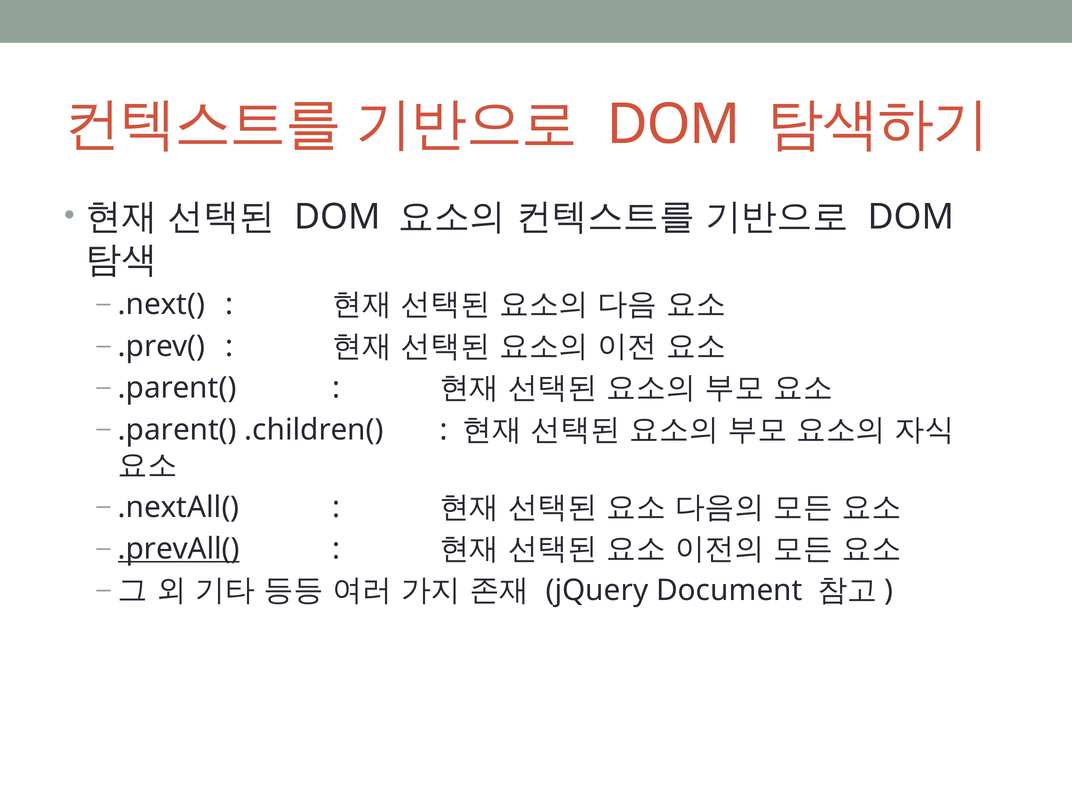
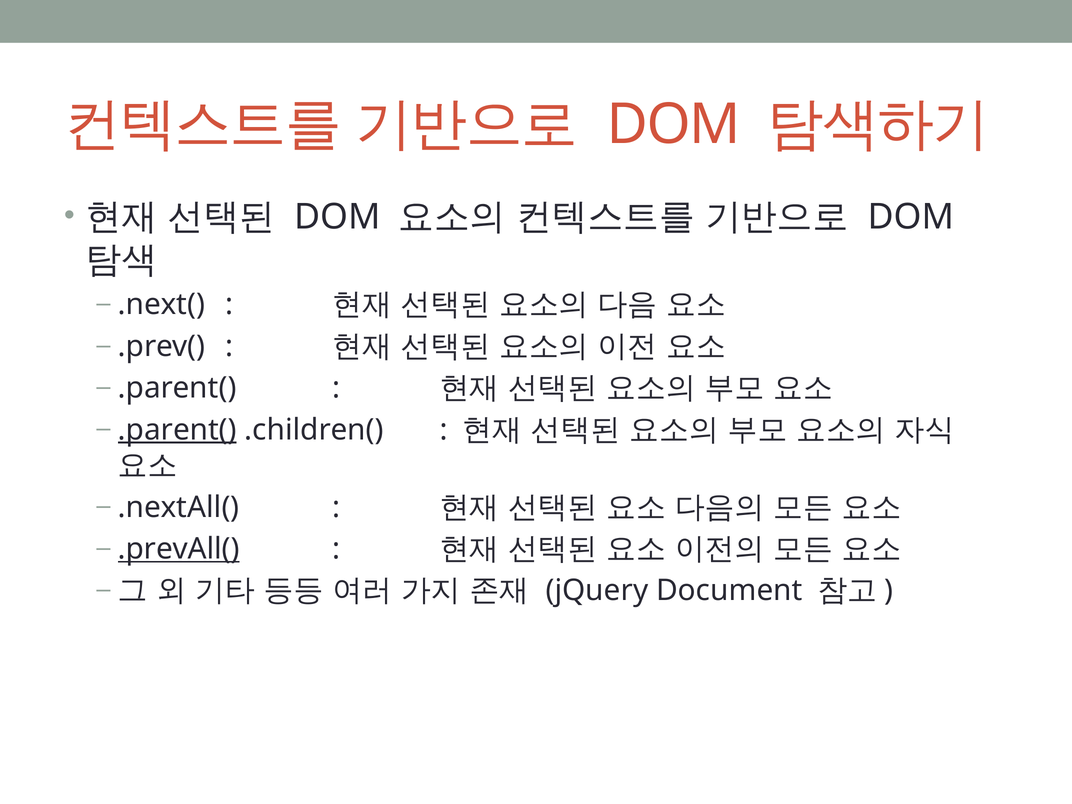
.parent( at (177, 430) underline: none -> present
